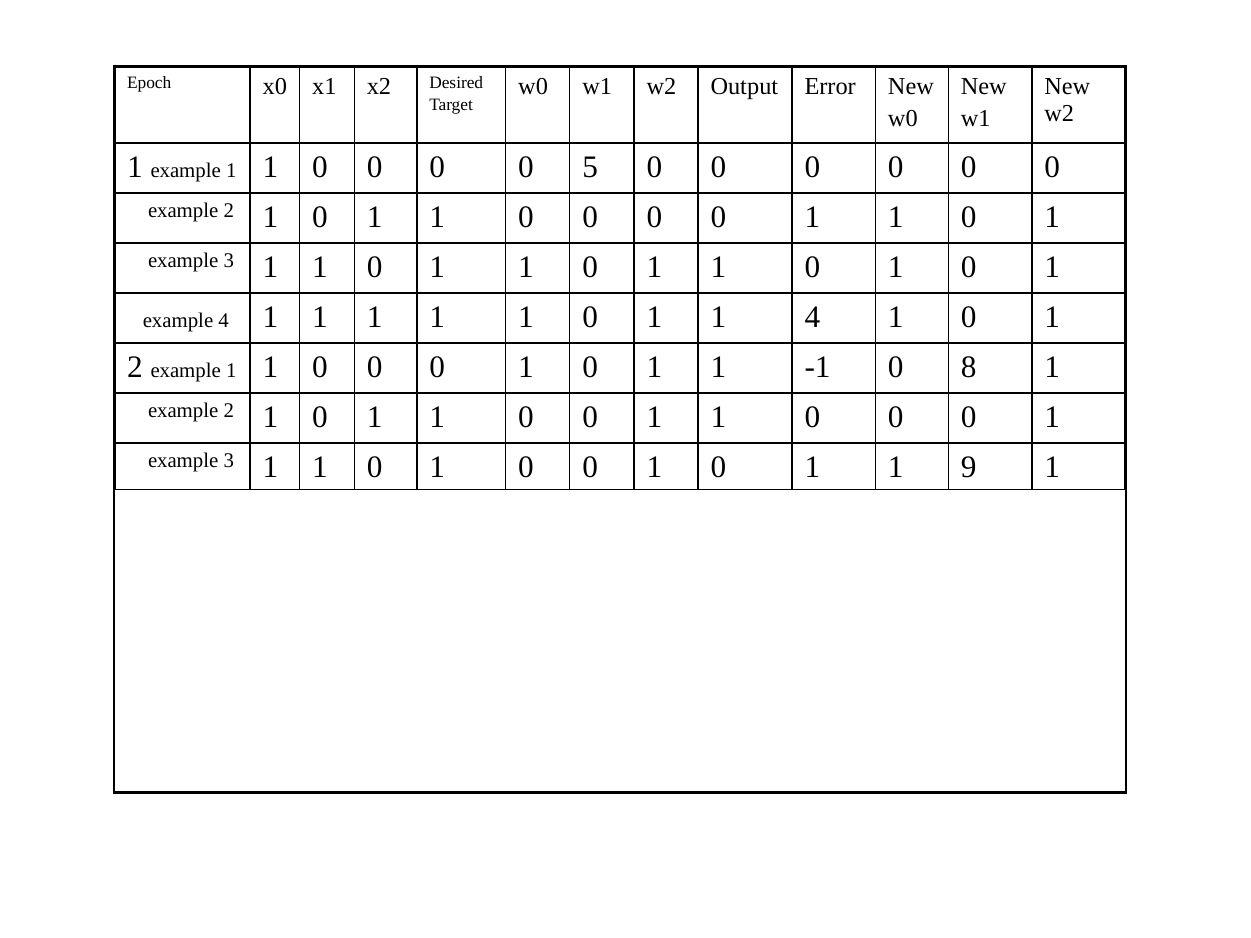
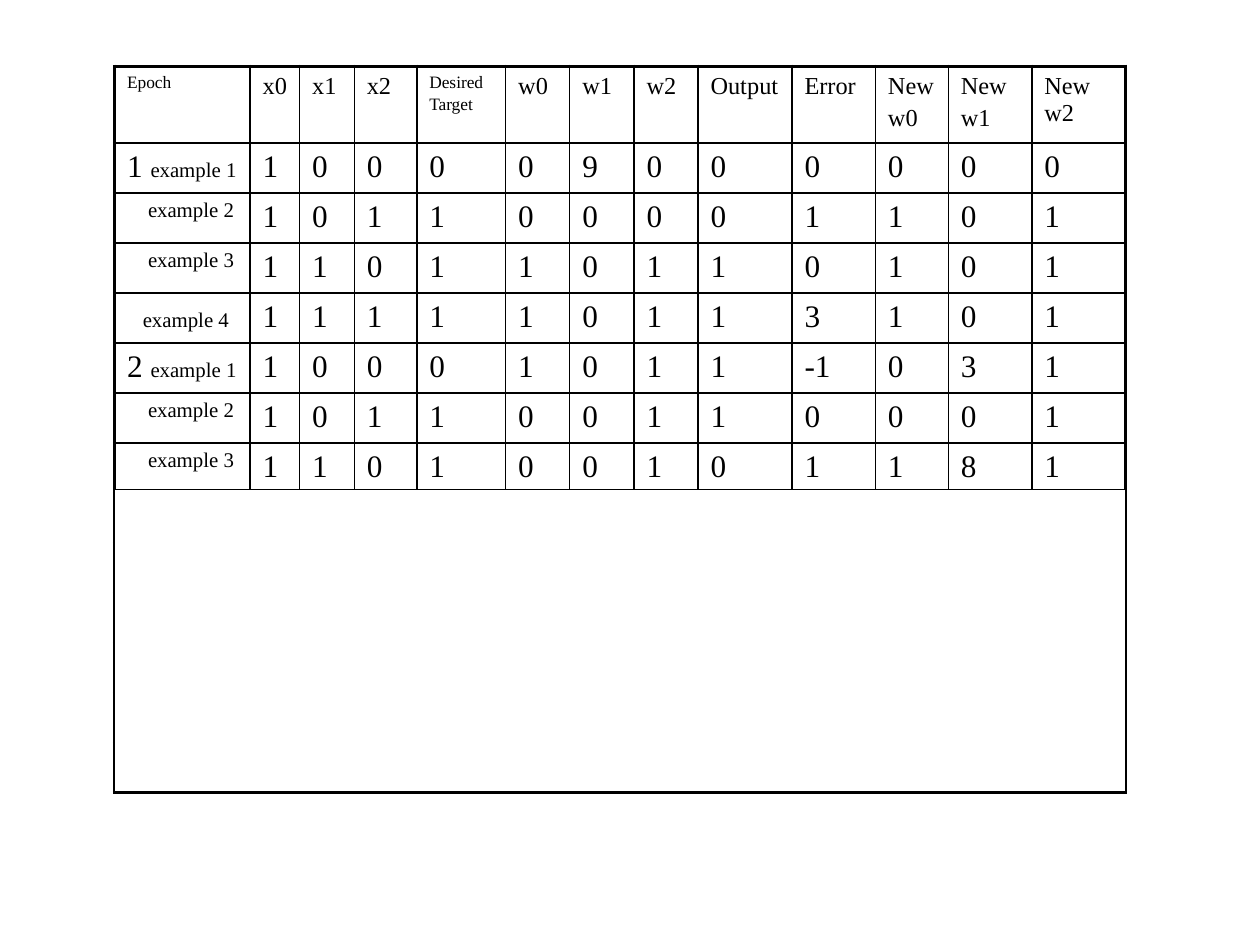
5: 5 -> 9
4 at (812, 317): 4 -> 3
0 8: 8 -> 3
9: 9 -> 8
